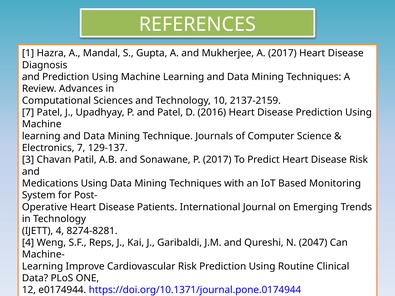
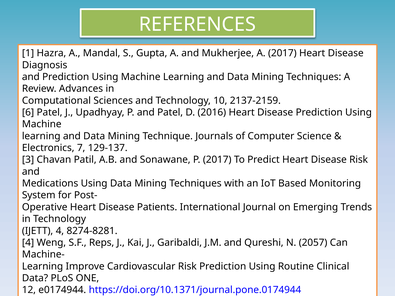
7 at (28, 112): 7 -> 6
2047: 2047 -> 2057
